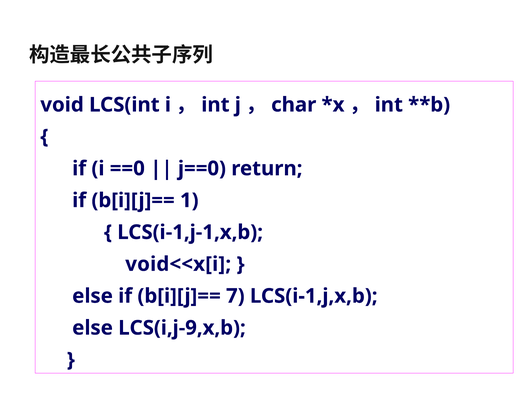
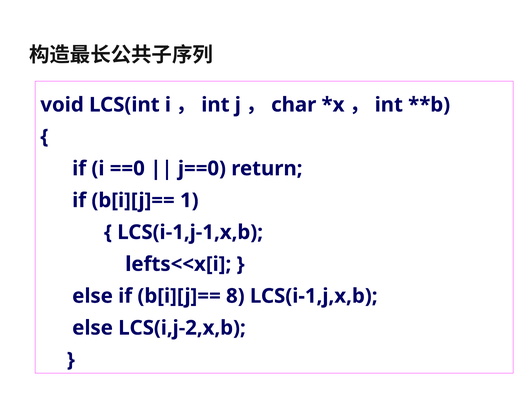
void<<x[i: void<<x[i -> lefts<<x[i
7: 7 -> 8
LCS(i,j-9,x,b: LCS(i,j-9,x,b -> LCS(i,j-2,x,b
